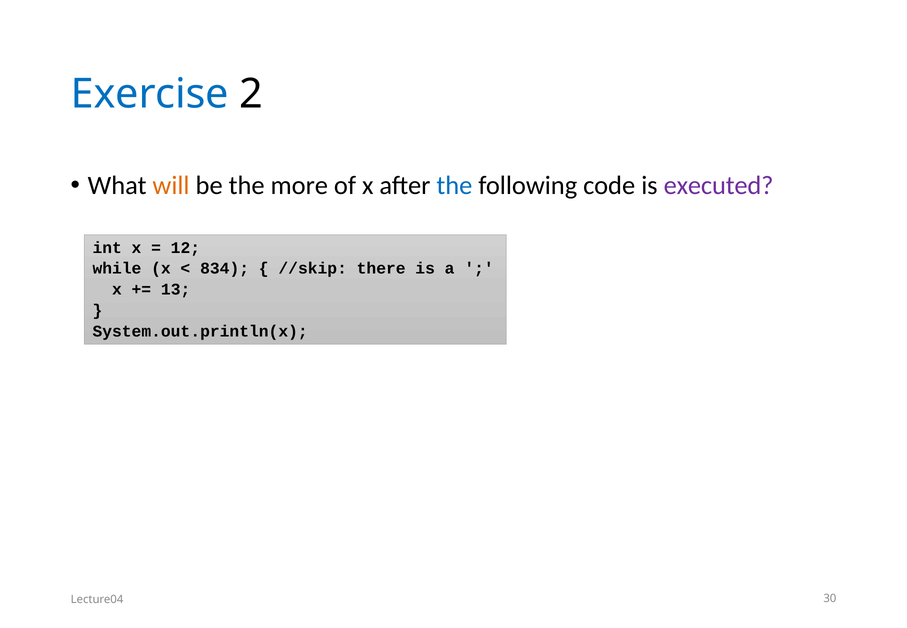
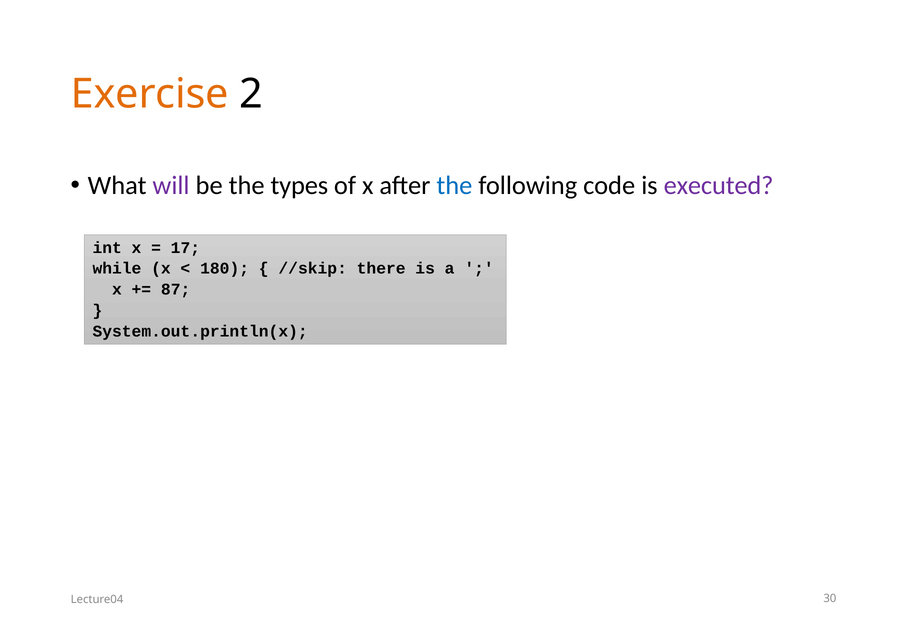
Exercise colour: blue -> orange
will colour: orange -> purple
more: more -> types
12: 12 -> 17
834: 834 -> 180
13: 13 -> 87
